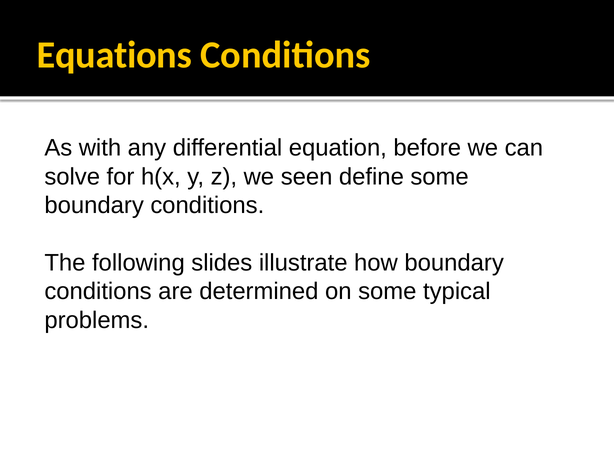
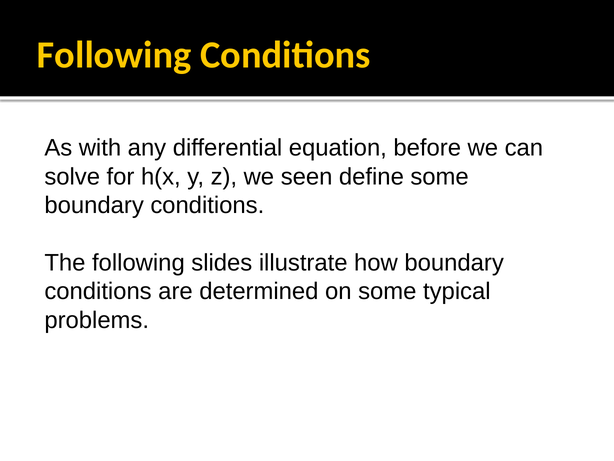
Equations at (114, 55): Equations -> Following
